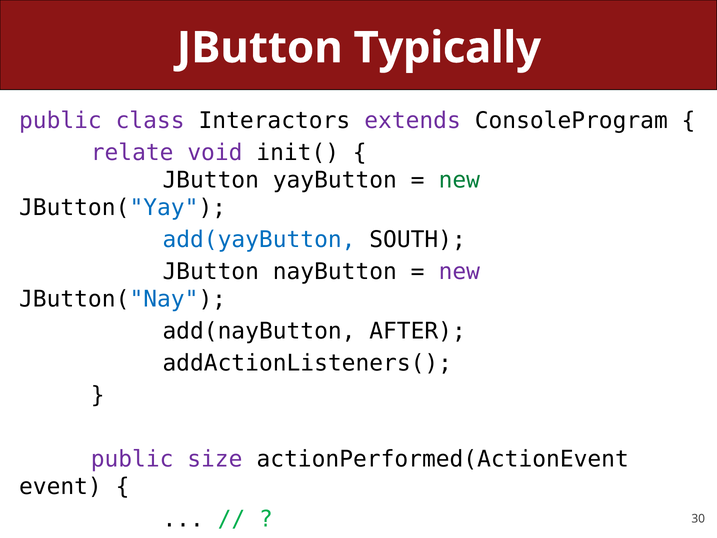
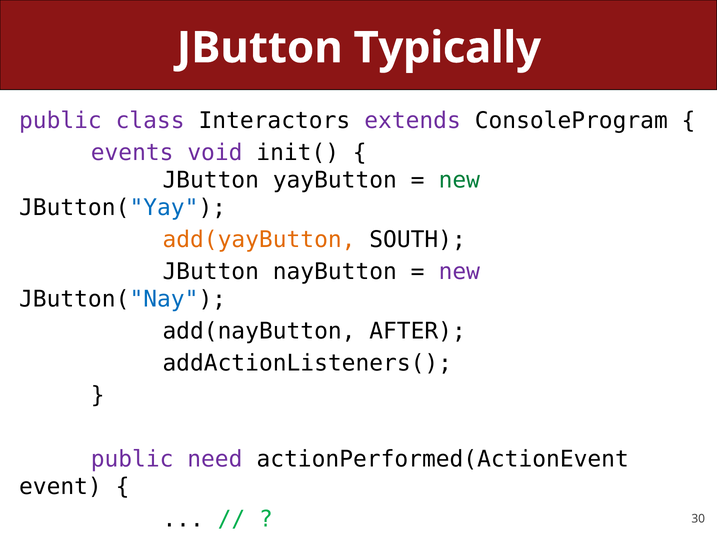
relate: relate -> events
add(yayButton colour: blue -> orange
size: size -> need
